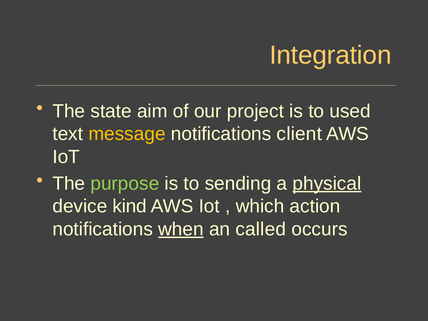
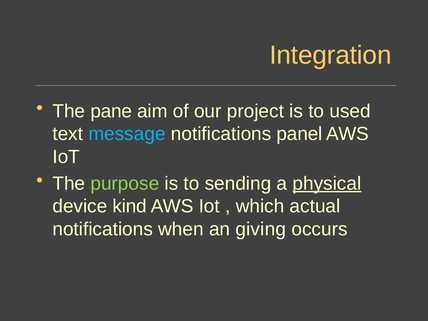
state: state -> pane
message colour: yellow -> light blue
client: client -> panel
action: action -> actual
when underline: present -> none
called: called -> giving
